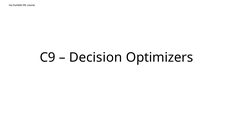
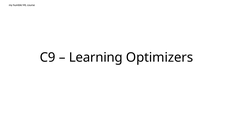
Decision: Decision -> Learning
